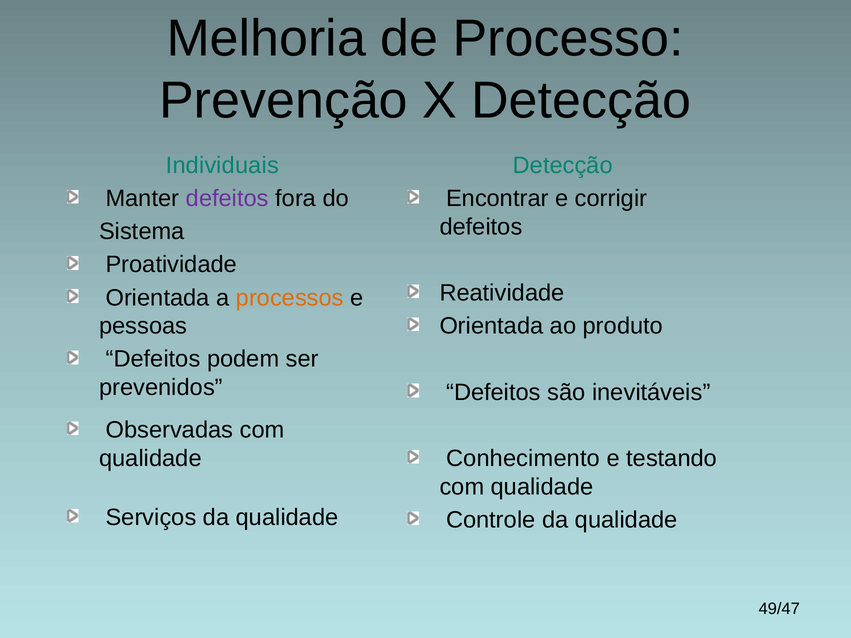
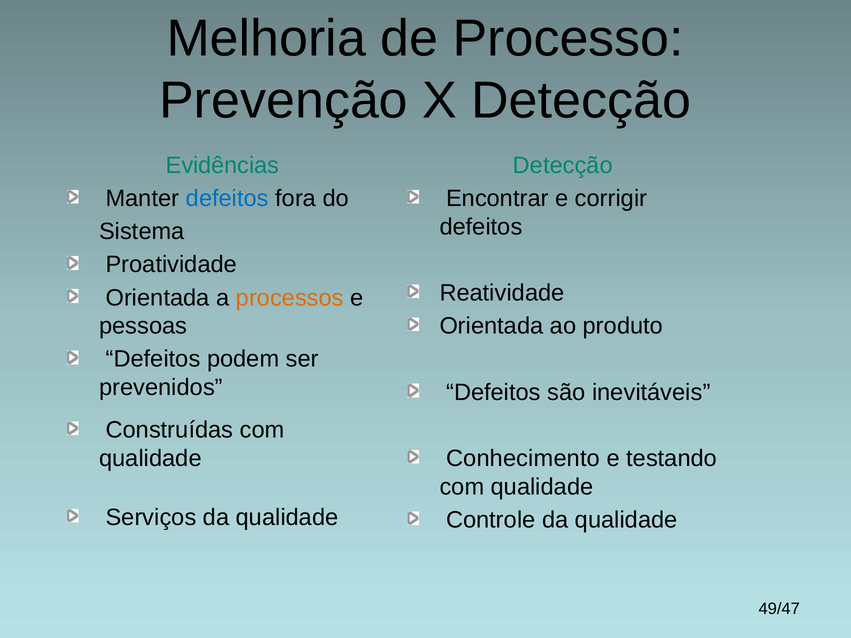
Individuais: Individuais -> Evidências
defeitos at (227, 199) colour: purple -> blue
Observadas: Observadas -> Construídas
